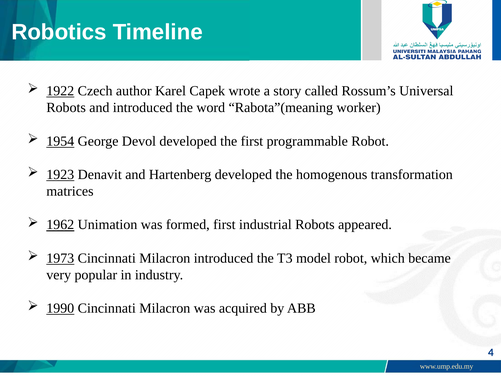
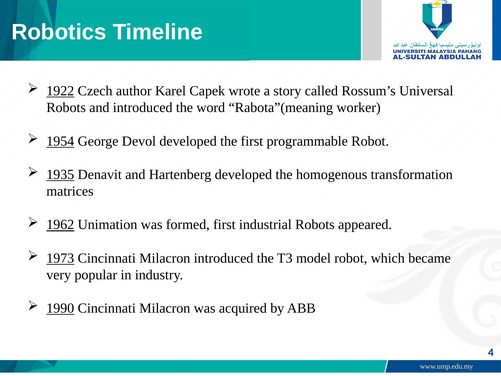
1923: 1923 -> 1935
